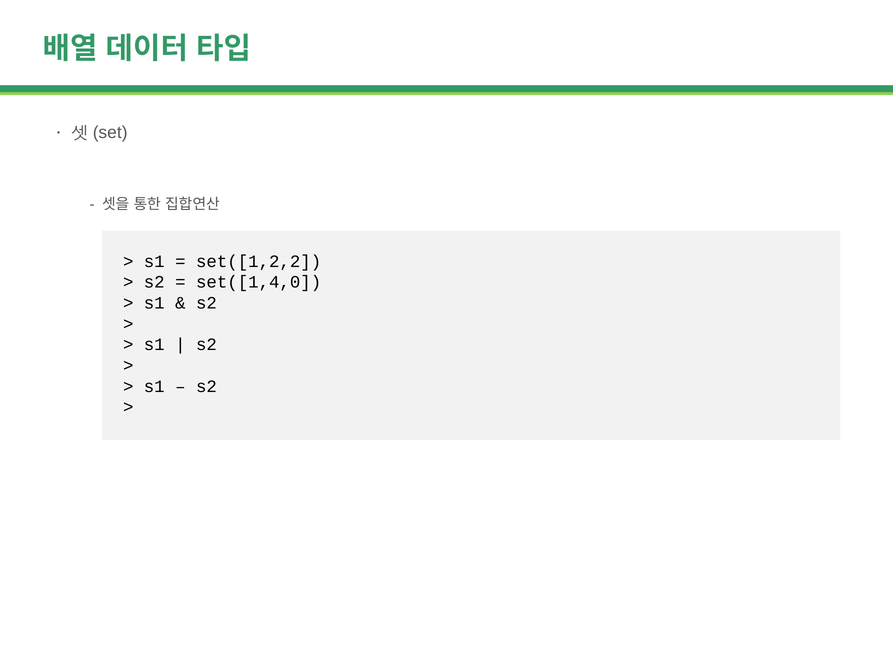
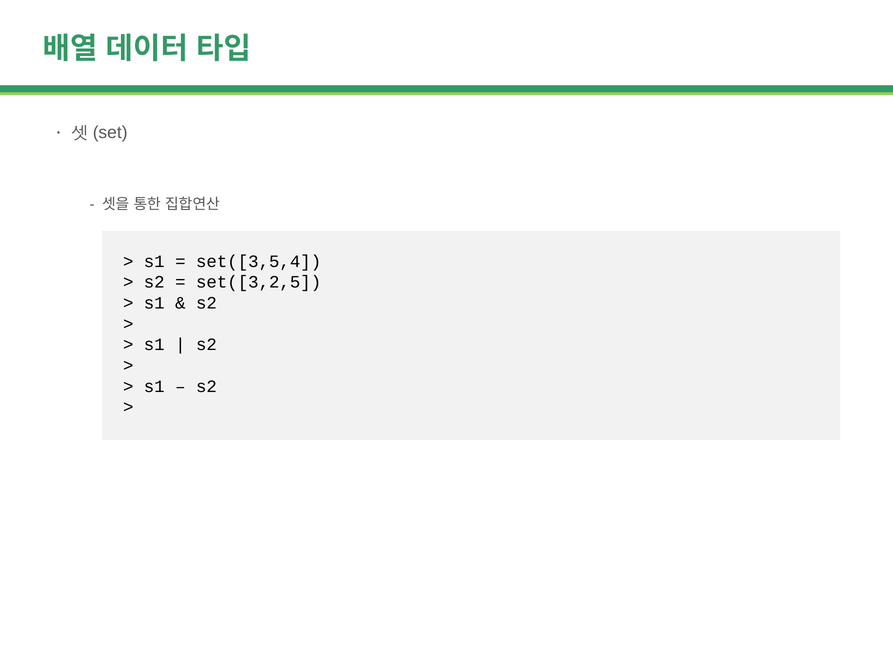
set([1,2,2: set([1,2,2 -> set([3,5,4
set([1,4,0: set([1,4,0 -> set([3,2,5
